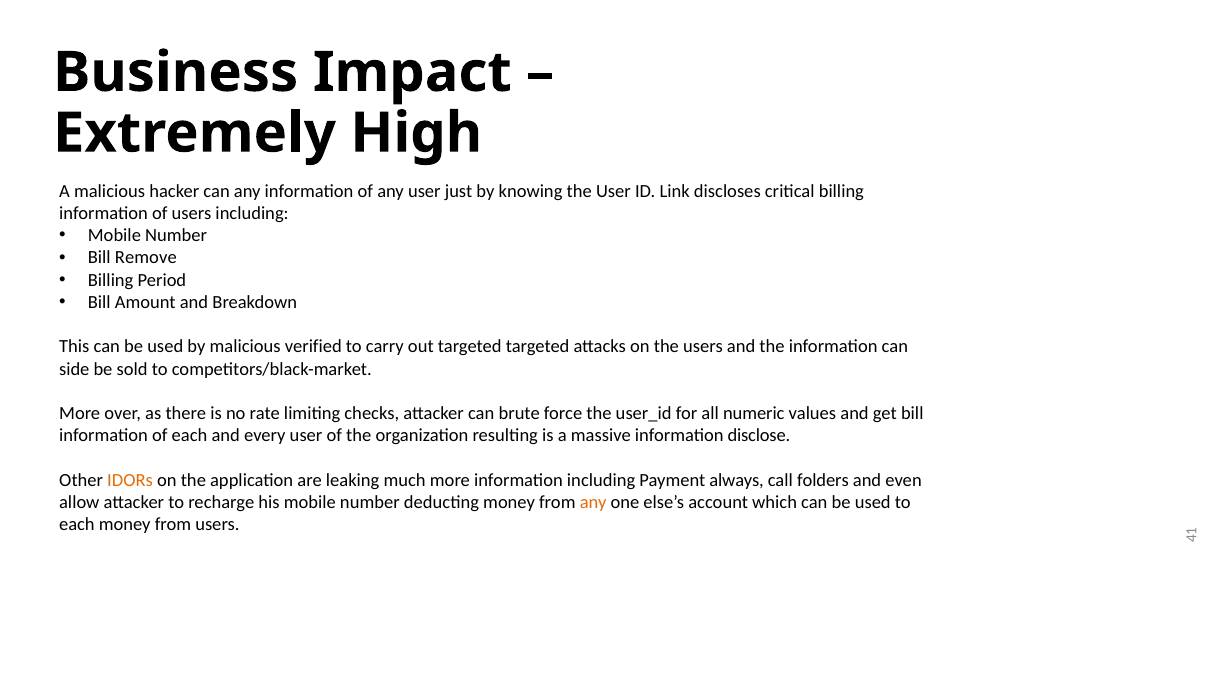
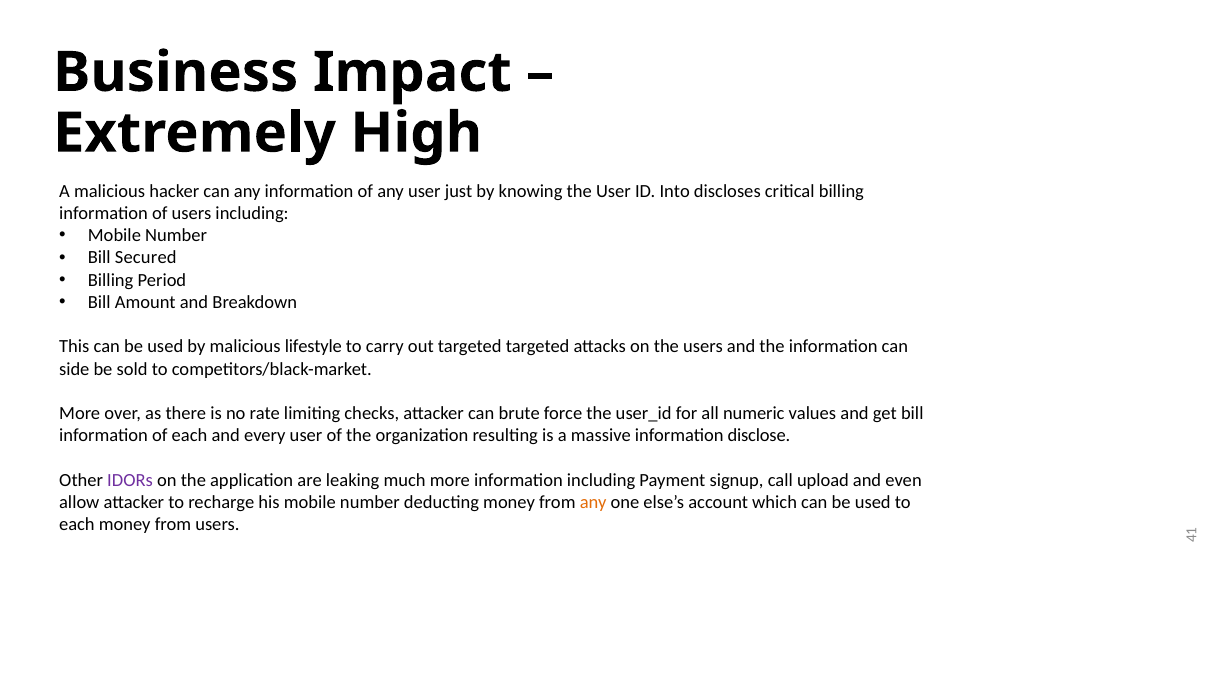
Link: Link -> Into
Remove: Remove -> Secured
verified: verified -> lifestyle
IDORs colour: orange -> purple
always: always -> signup
folders: folders -> upload
